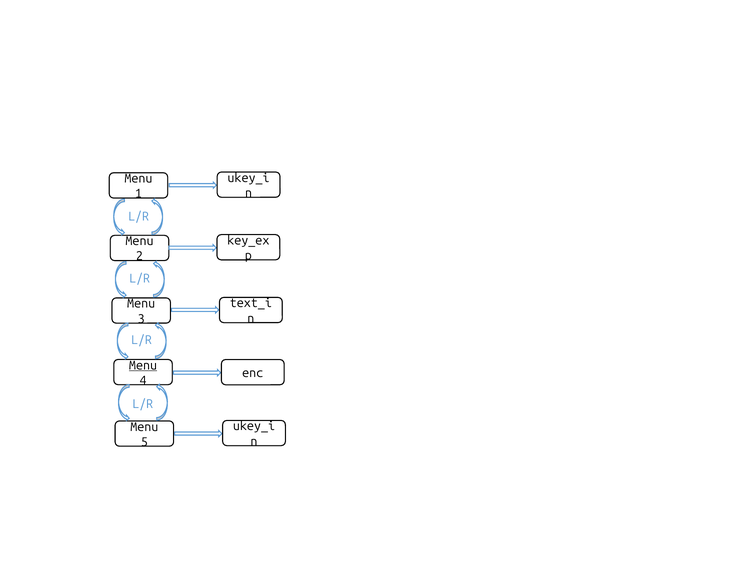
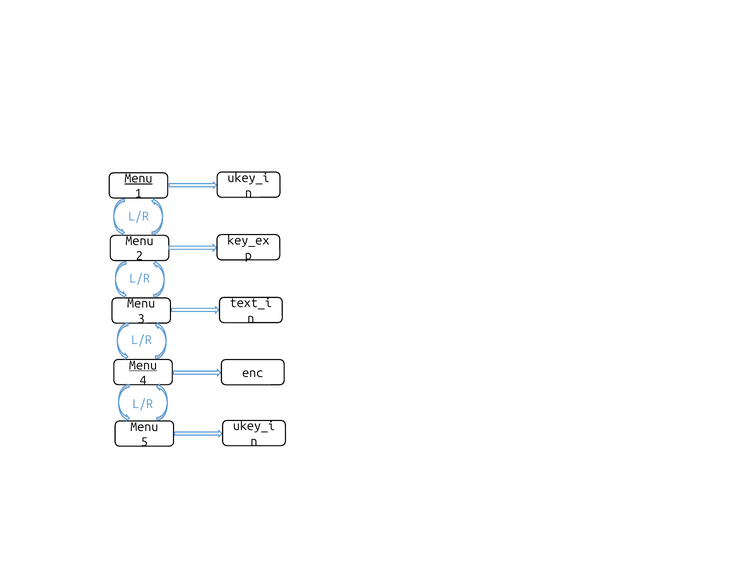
Menu at (138, 179) underline: none -> present
